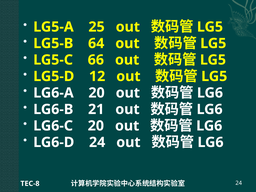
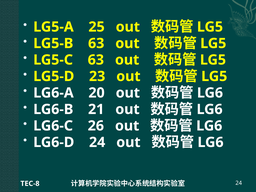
LG5-B 64: 64 -> 63
LG5-C 66: 66 -> 63
12: 12 -> 23
LG6-C 20: 20 -> 26
